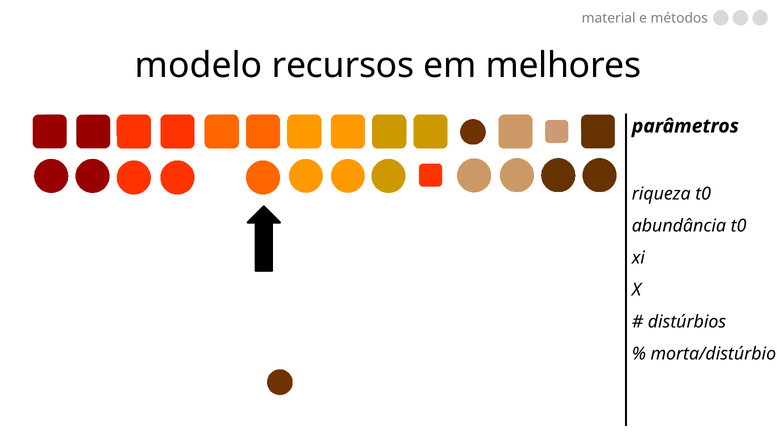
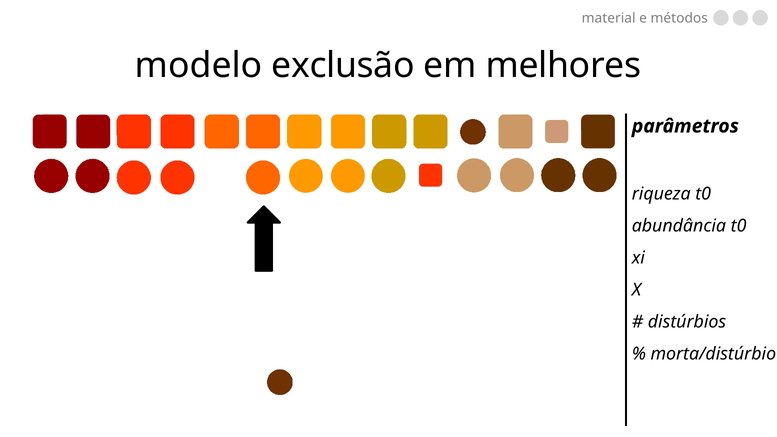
recursos: recursos -> exclusão
